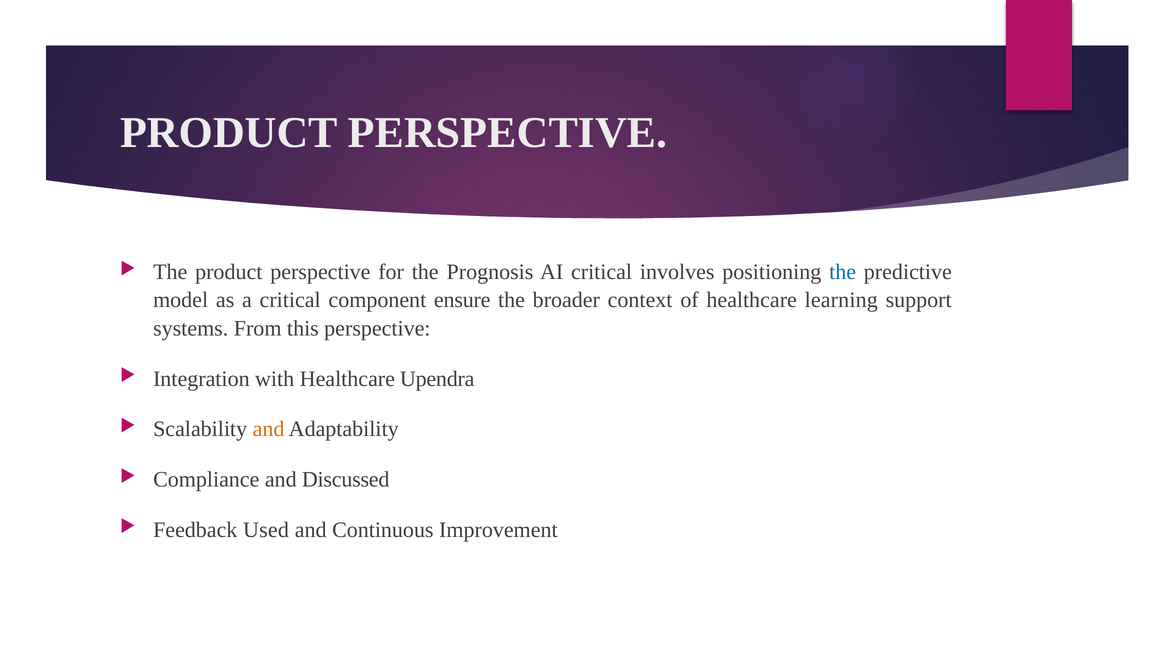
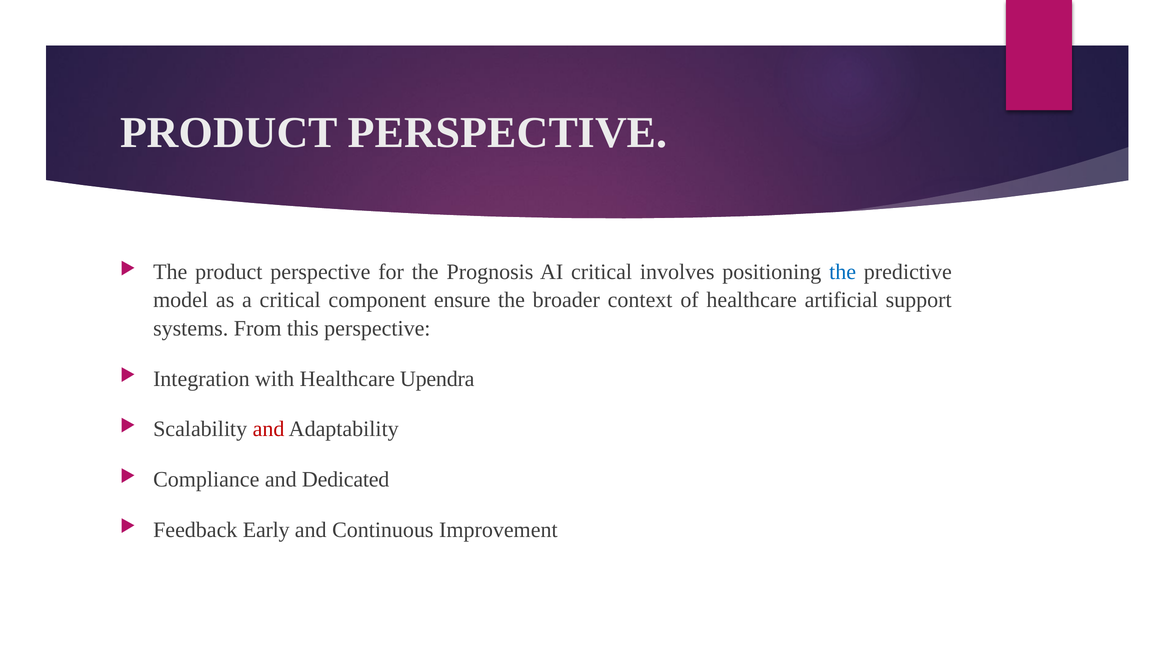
learning: learning -> artificial
and at (269, 429) colour: orange -> red
Discussed: Discussed -> Dedicated
Used: Used -> Early
